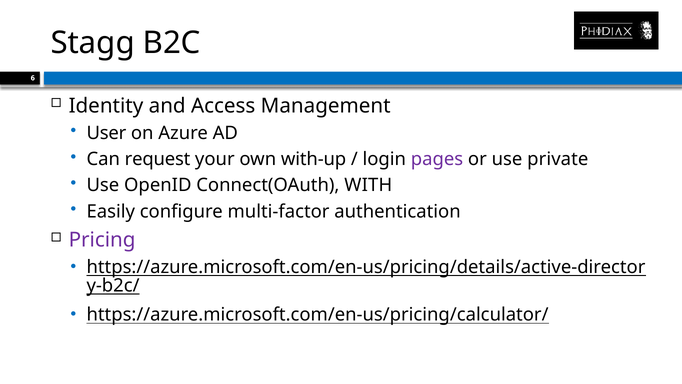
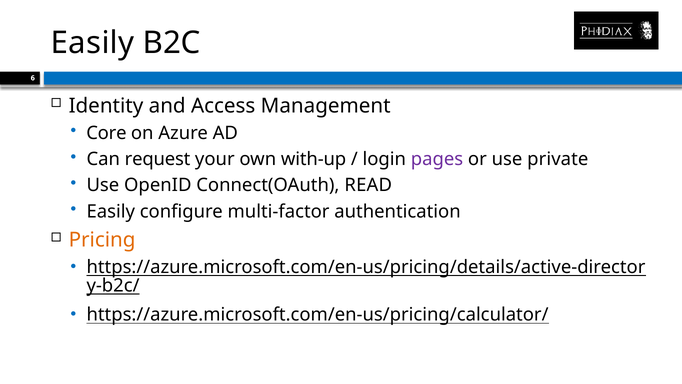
Stagg at (93, 43): Stagg -> Easily
User: User -> Core
WITH: WITH -> READ
Pricing colour: purple -> orange
